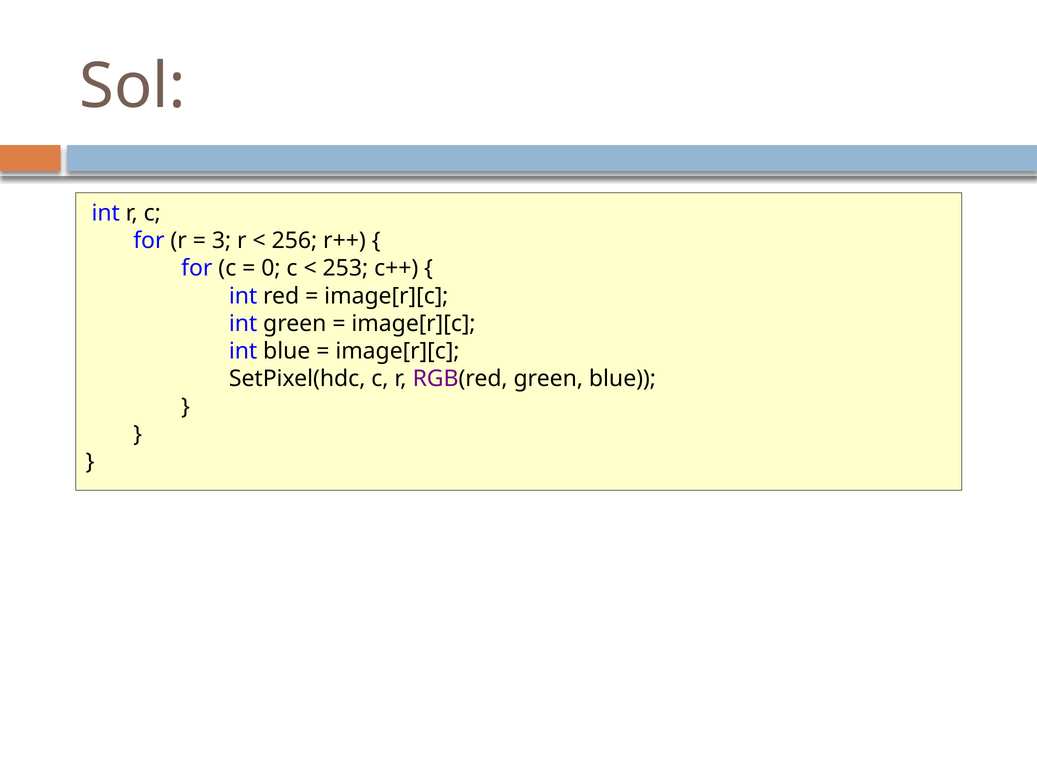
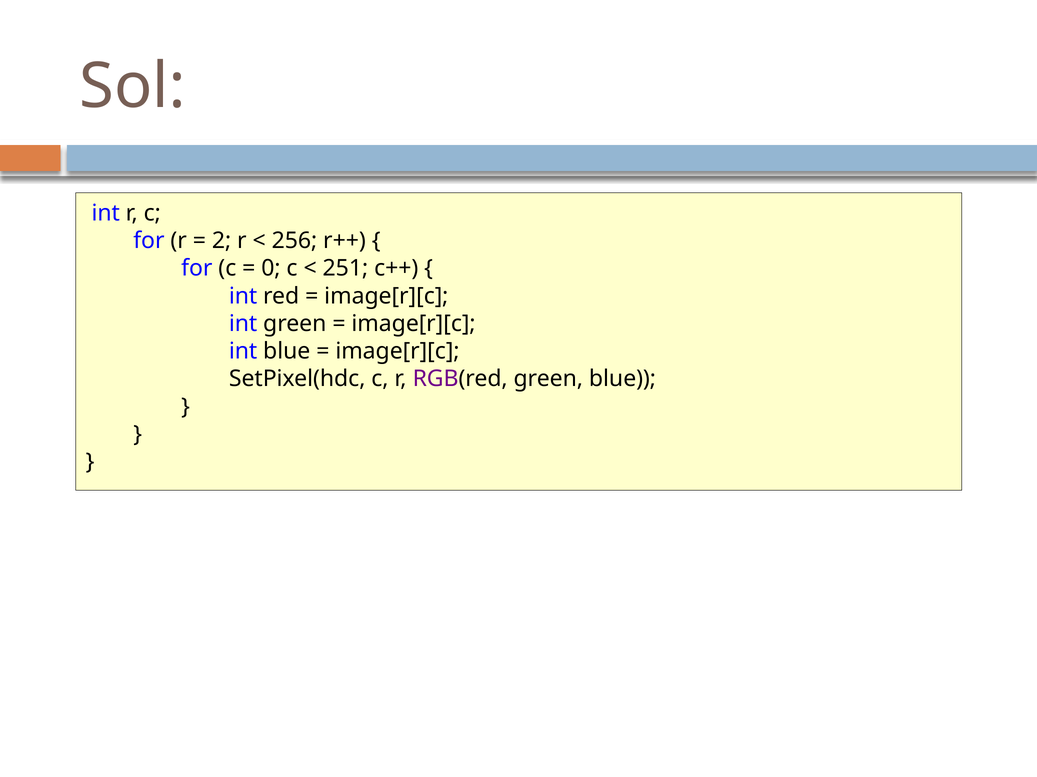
3: 3 -> 2
253: 253 -> 251
